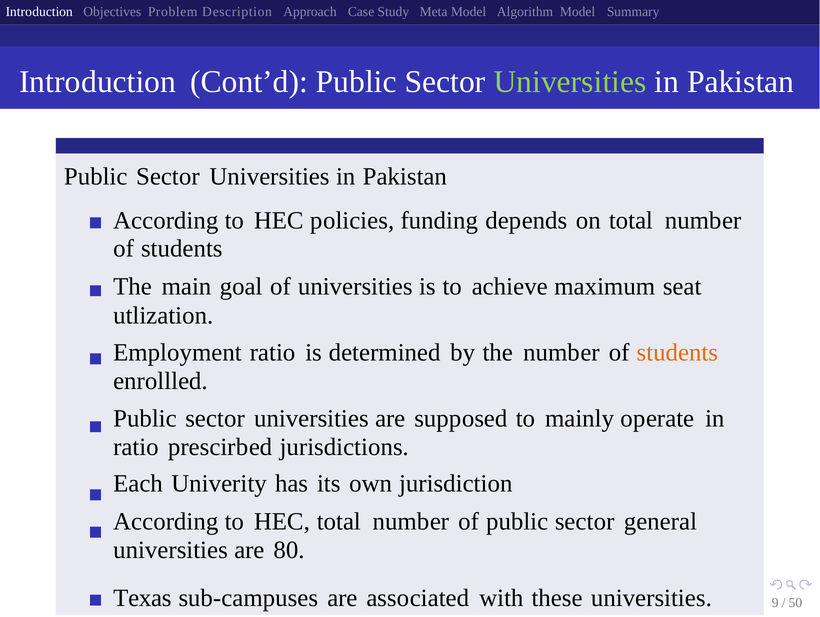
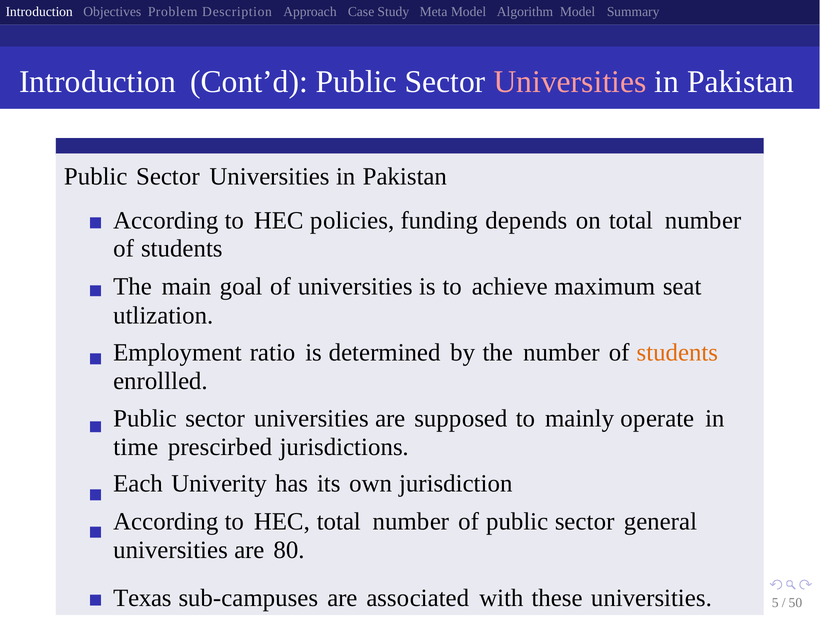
Universities at (570, 82) colour: light green -> pink
ratio at (136, 447): ratio -> time
9: 9 -> 5
